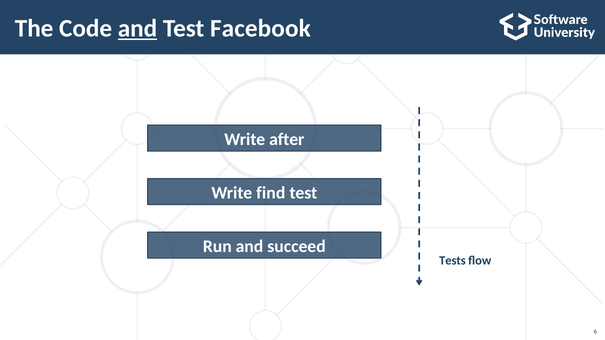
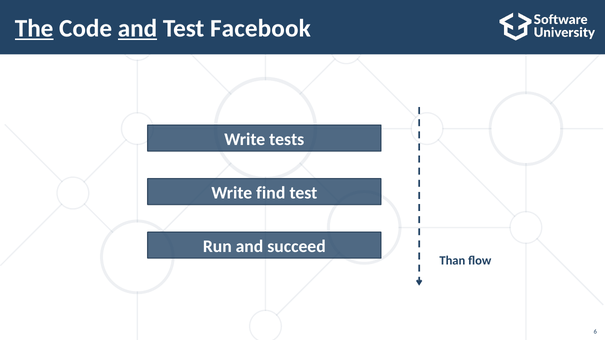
The underline: none -> present
after: after -> tests
Tests: Tests -> Than
